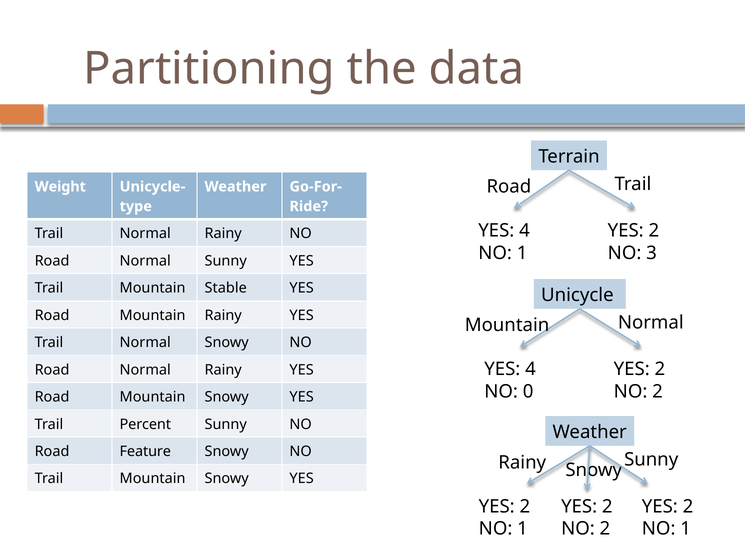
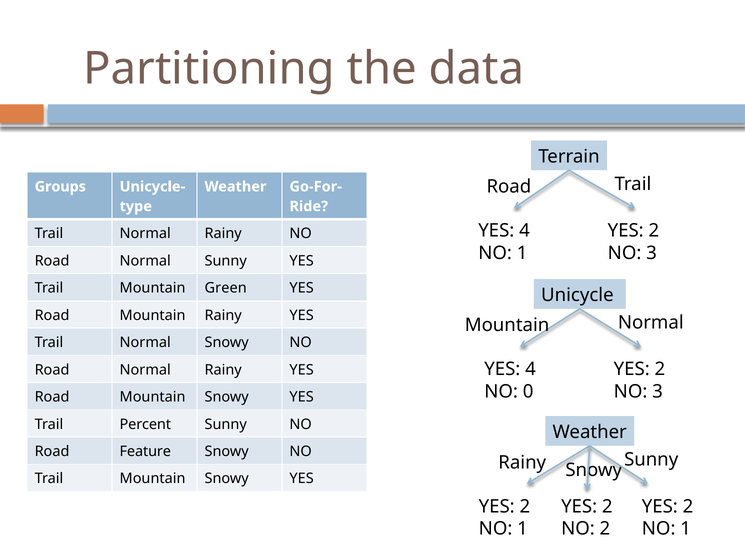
Weight: Weight -> Groups
Stable: Stable -> Green
2 at (658, 392): 2 -> 3
